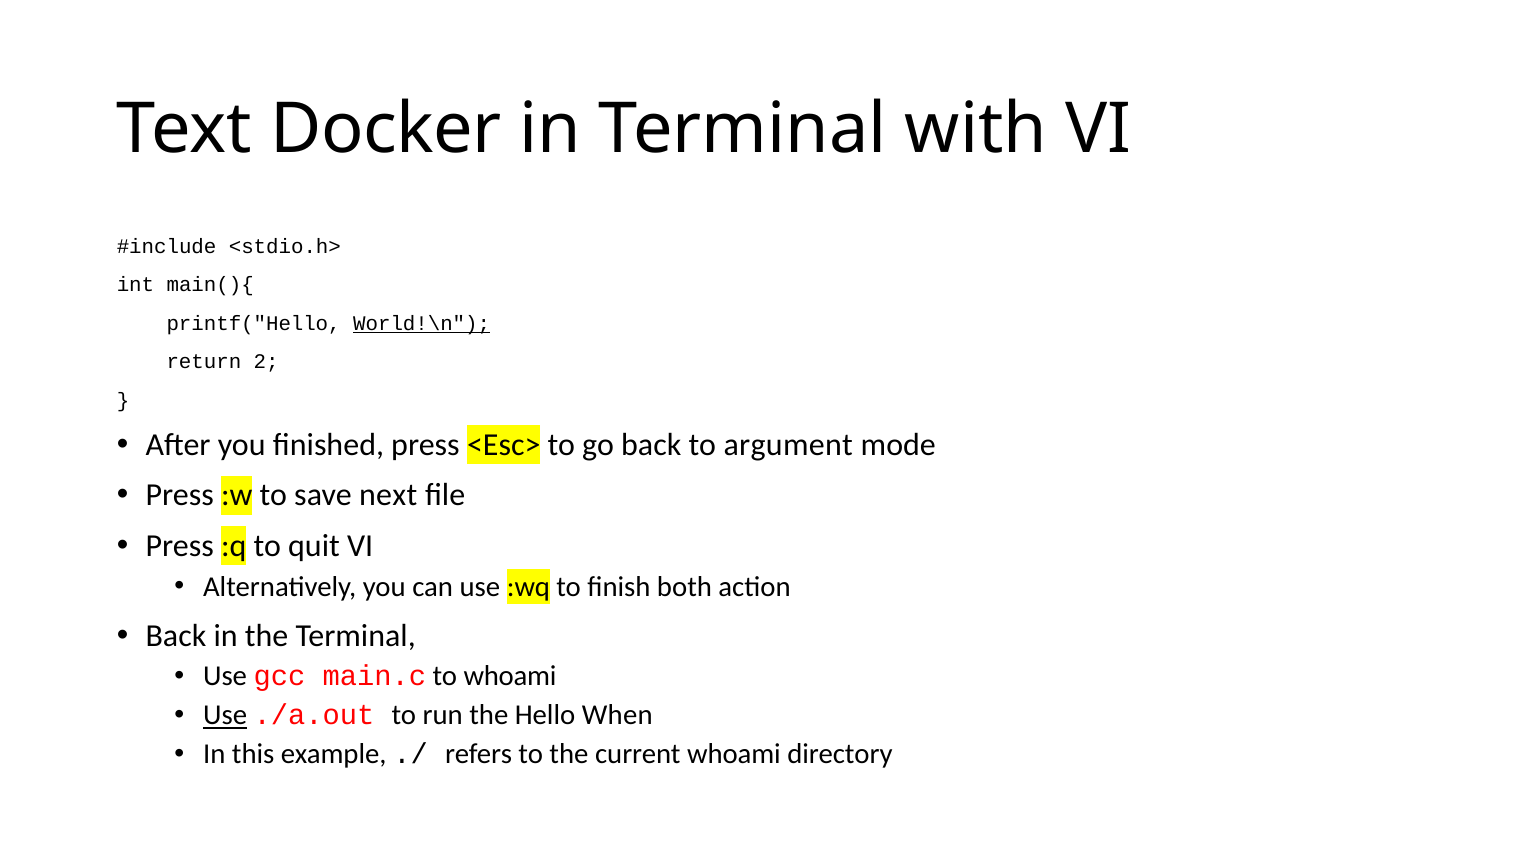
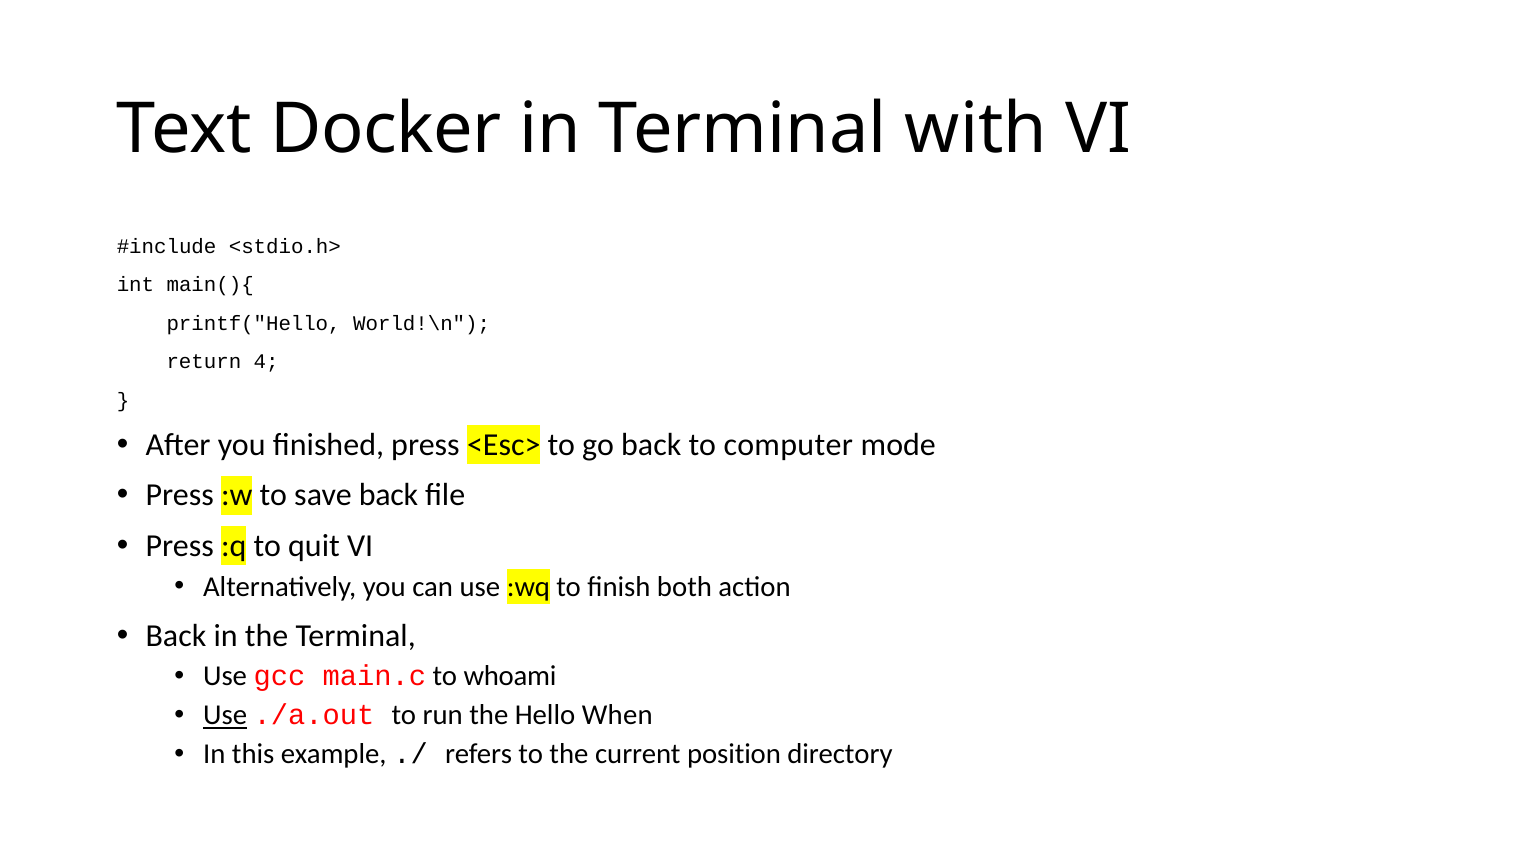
World!\n underline: present -> none
2: 2 -> 4
argument: argument -> computer
save next: next -> back
current whoami: whoami -> position
